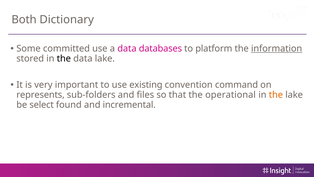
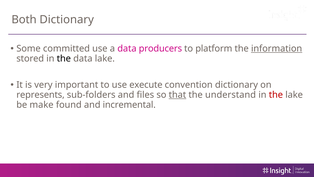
databases: databases -> producers
existing: existing -> execute
convention command: command -> dictionary
that underline: none -> present
operational: operational -> understand
the at (276, 95) colour: orange -> red
select: select -> make
